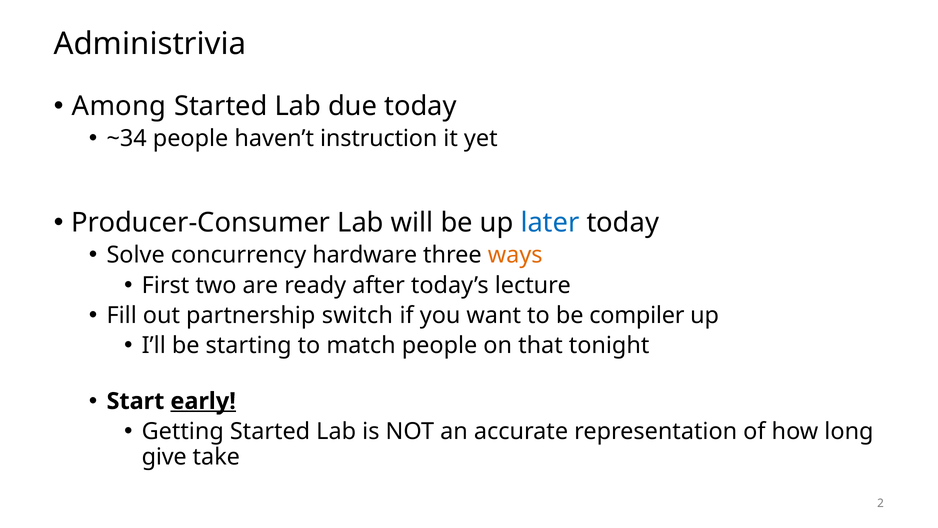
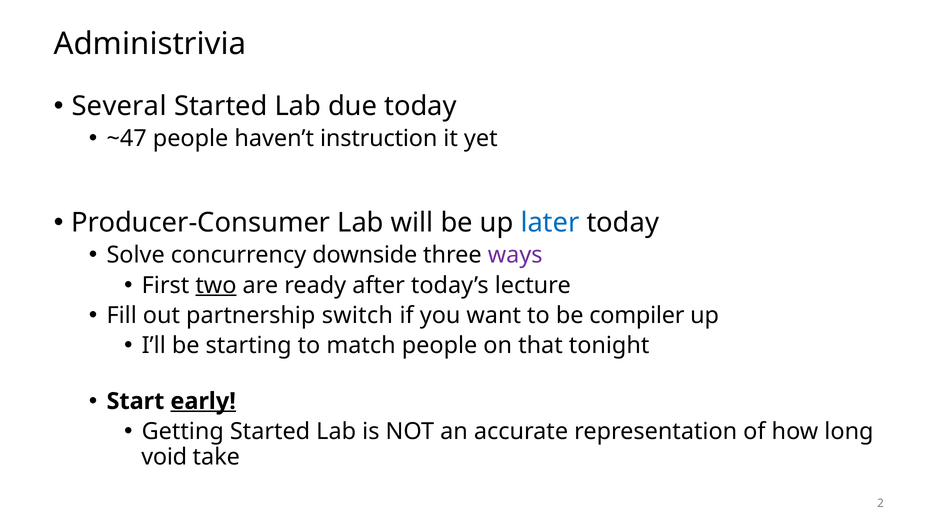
Among: Among -> Several
~34: ~34 -> ~47
hardware: hardware -> downside
ways colour: orange -> purple
two underline: none -> present
give: give -> void
